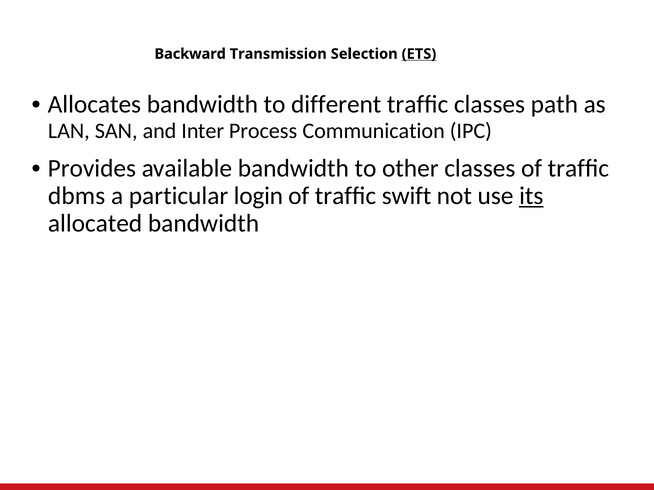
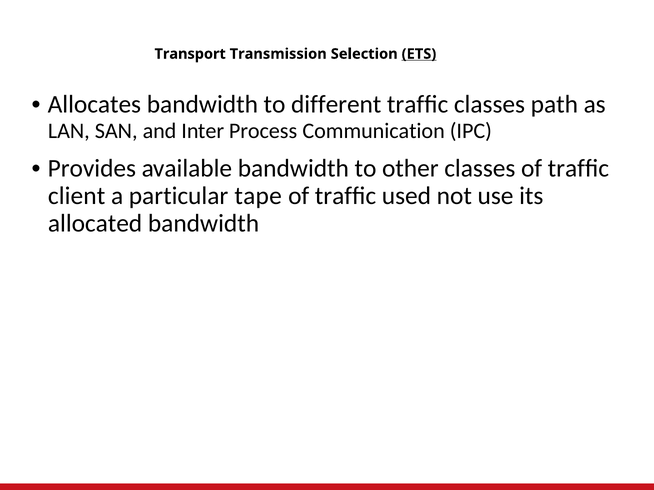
Backward: Backward -> Transport
dbms: dbms -> client
login: login -> tape
swift: swift -> used
its underline: present -> none
